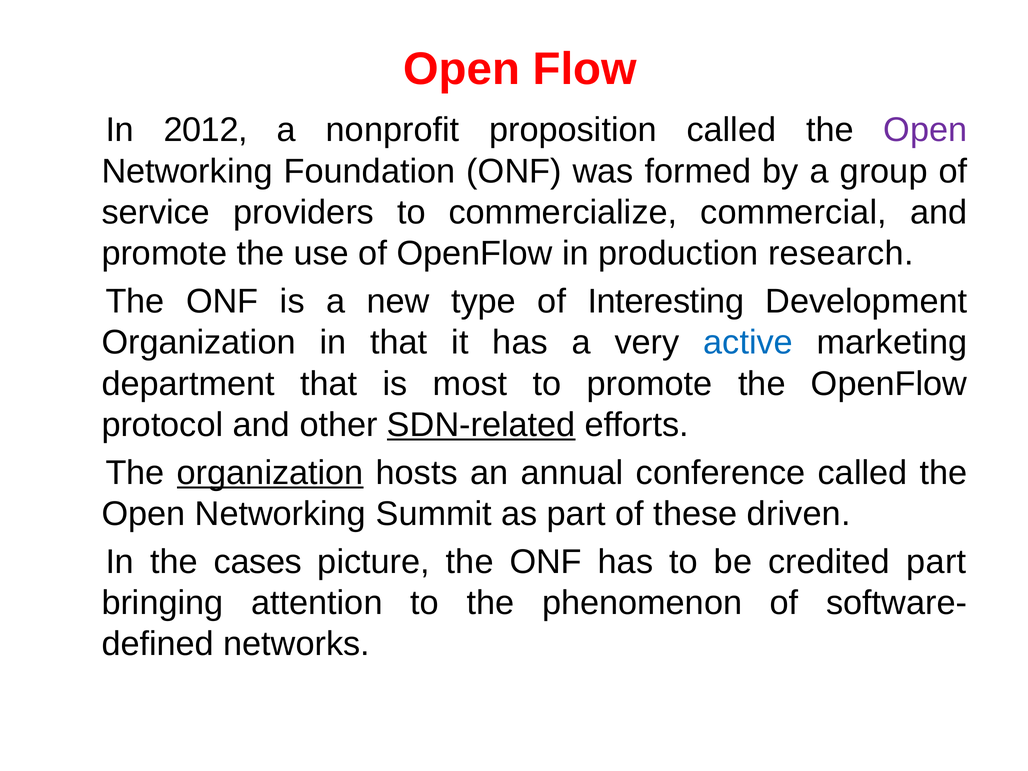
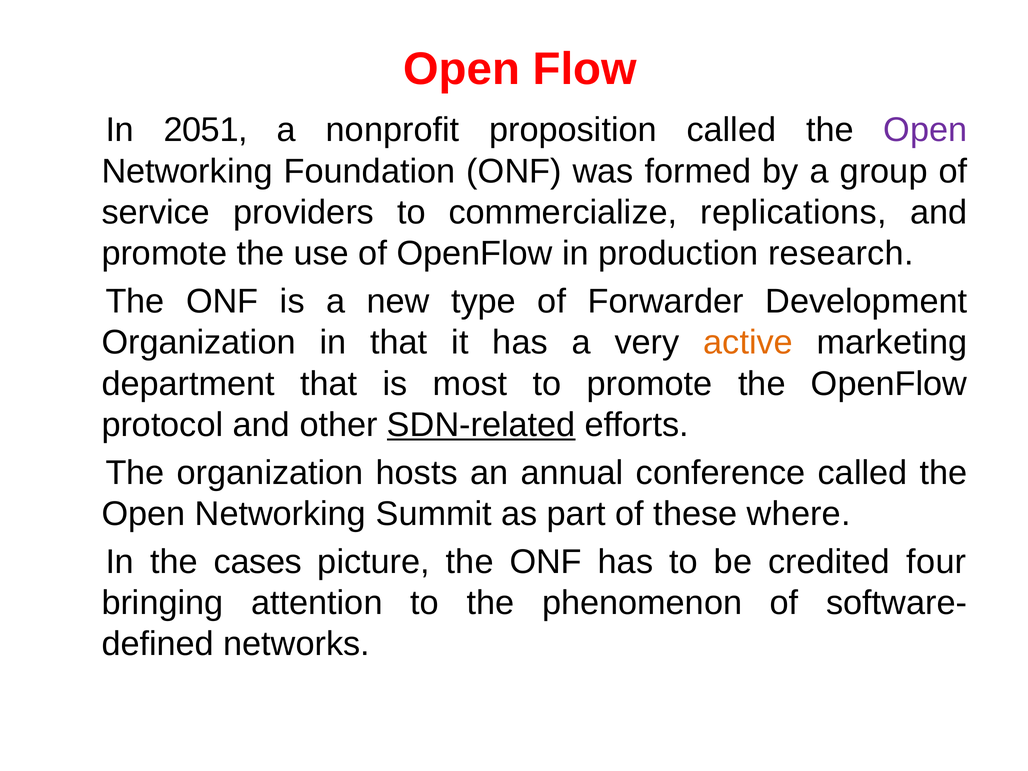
2012: 2012 -> 2051
commercial: commercial -> replications
Interesting: Interesting -> Forwarder
active colour: blue -> orange
organization at (270, 473) underline: present -> none
driven: driven -> where
credited part: part -> four
